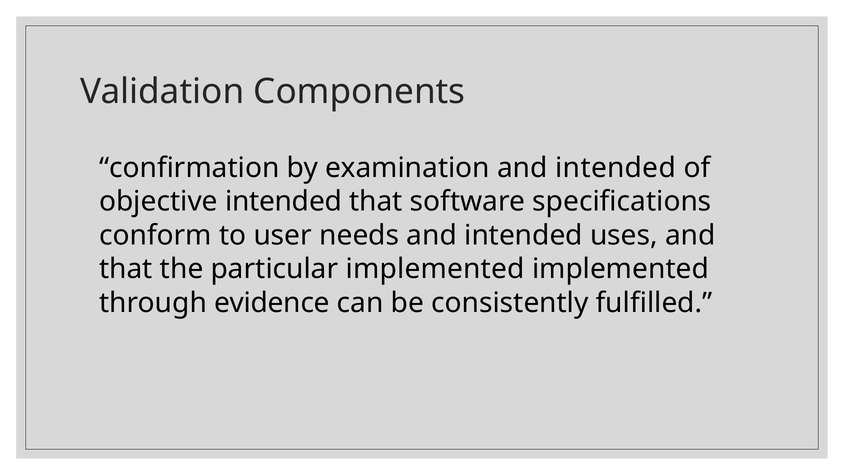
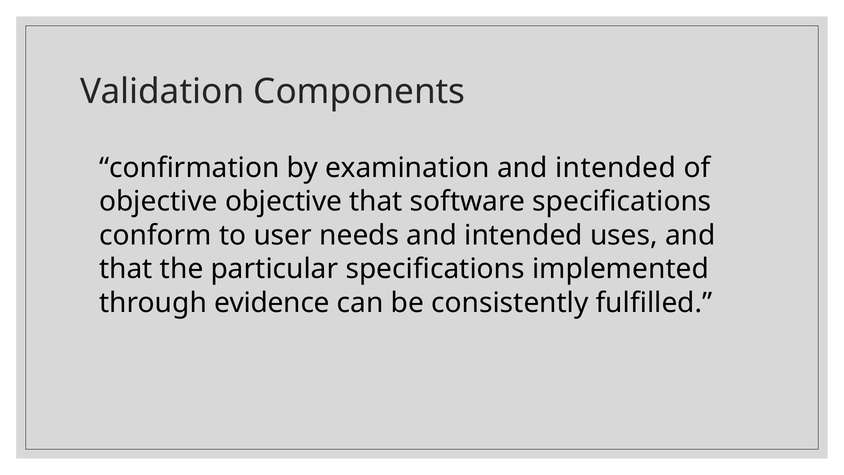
objective intended: intended -> objective
particular implemented: implemented -> specifications
